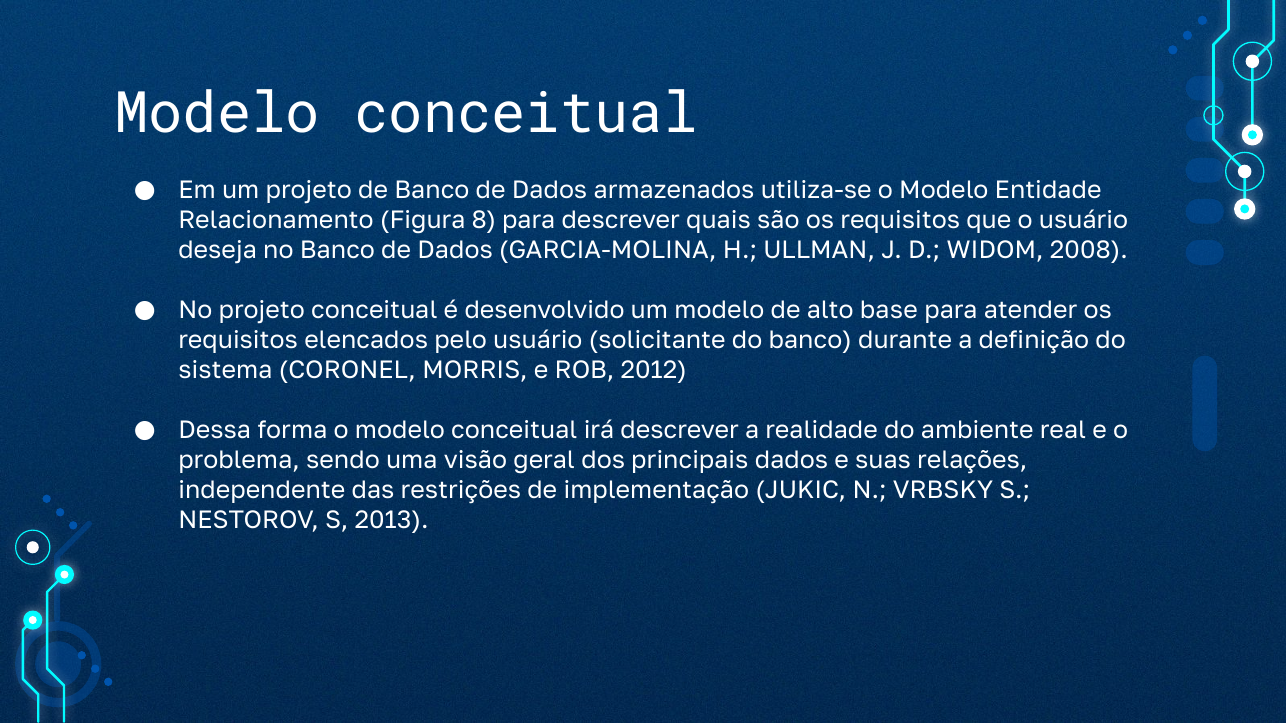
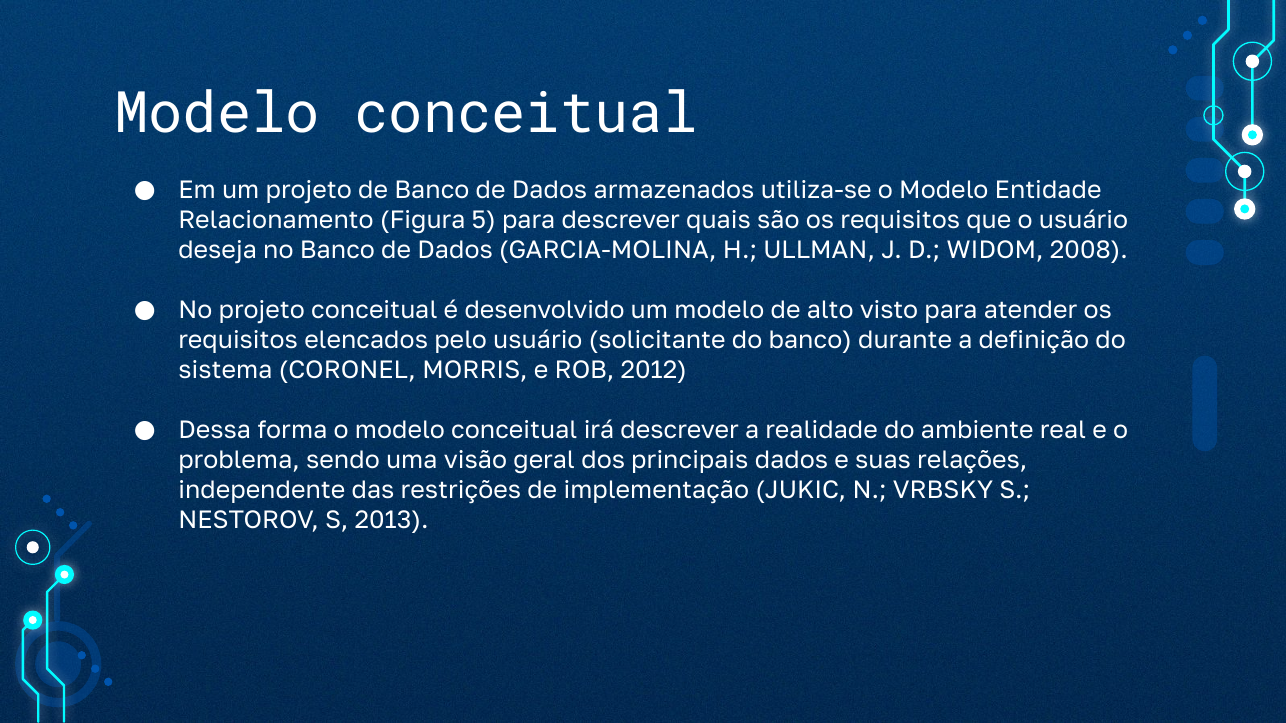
8: 8 -> 5
base: base -> visto
